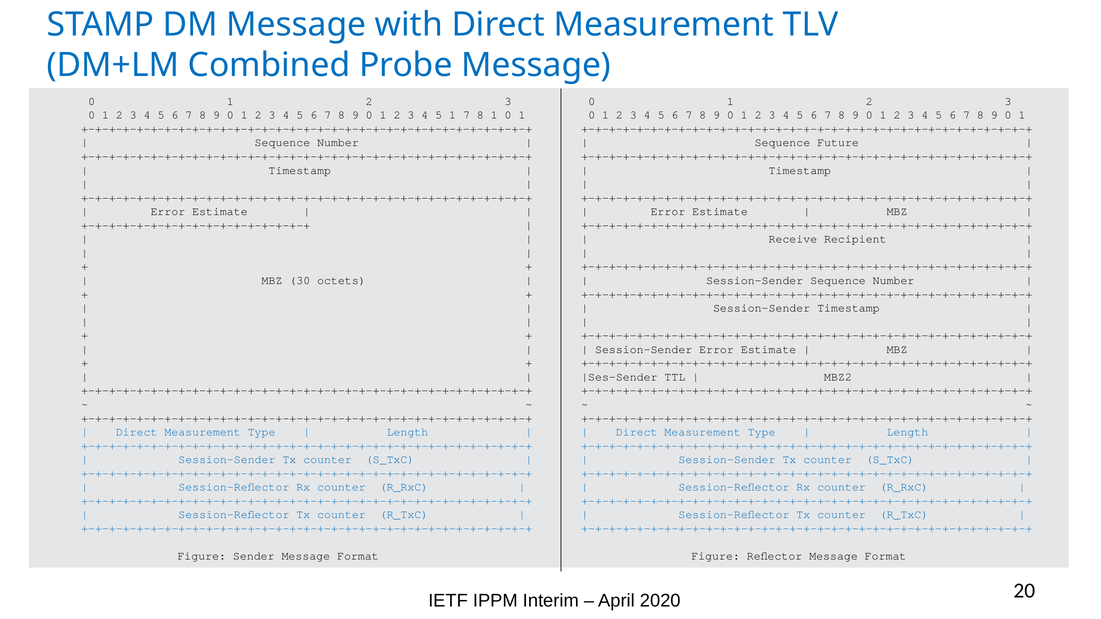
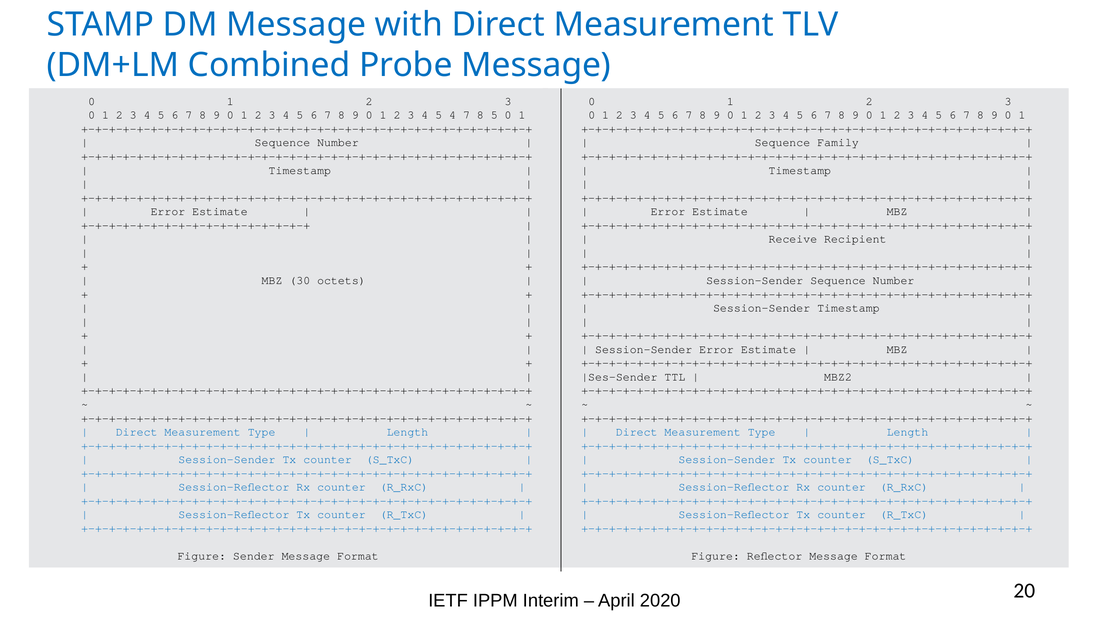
5 1: 1 -> 4
8 1: 1 -> 5
Future: Future -> Family
